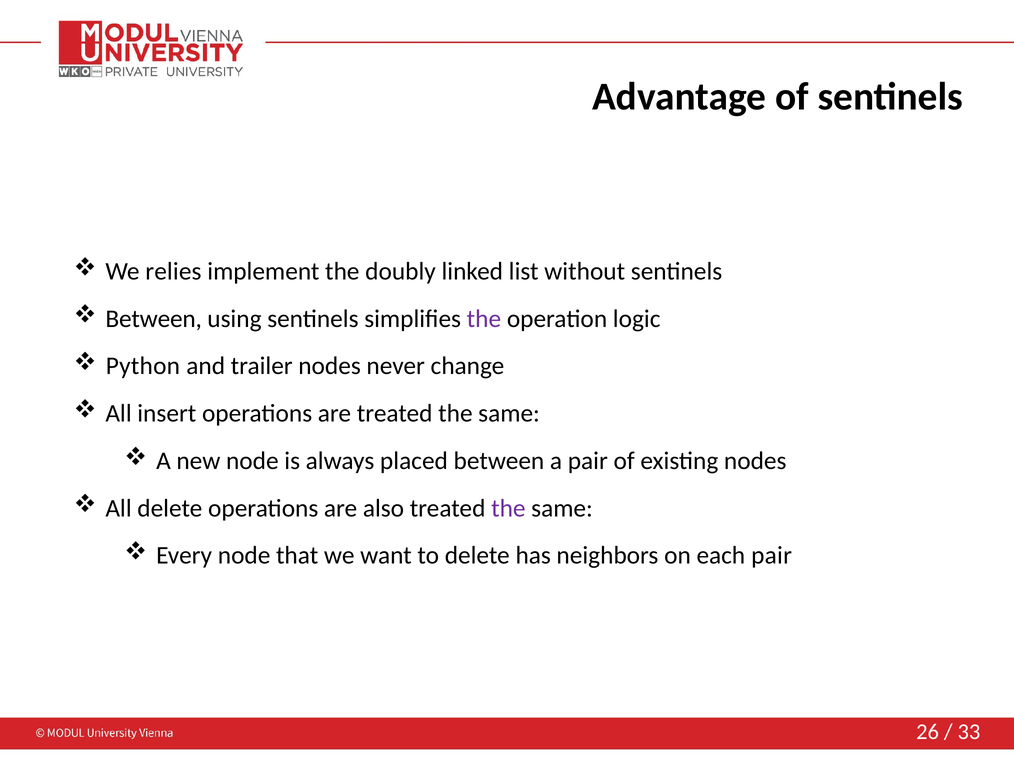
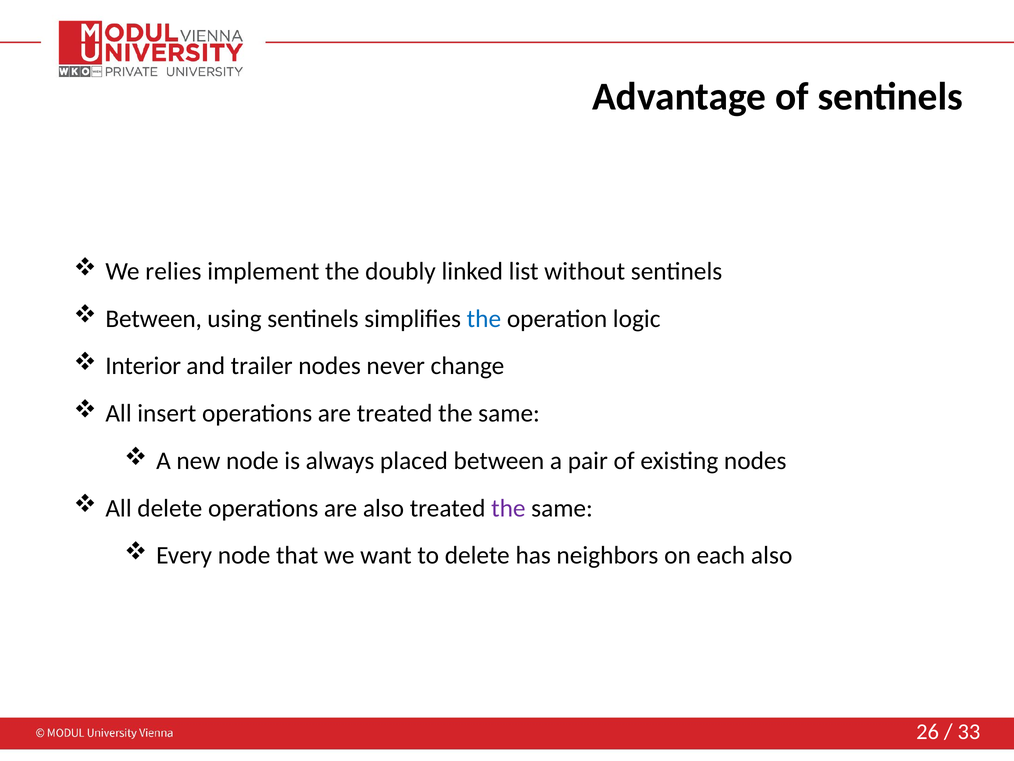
the at (484, 318) colour: purple -> blue
Python: Python -> Interior
each pair: pair -> also
